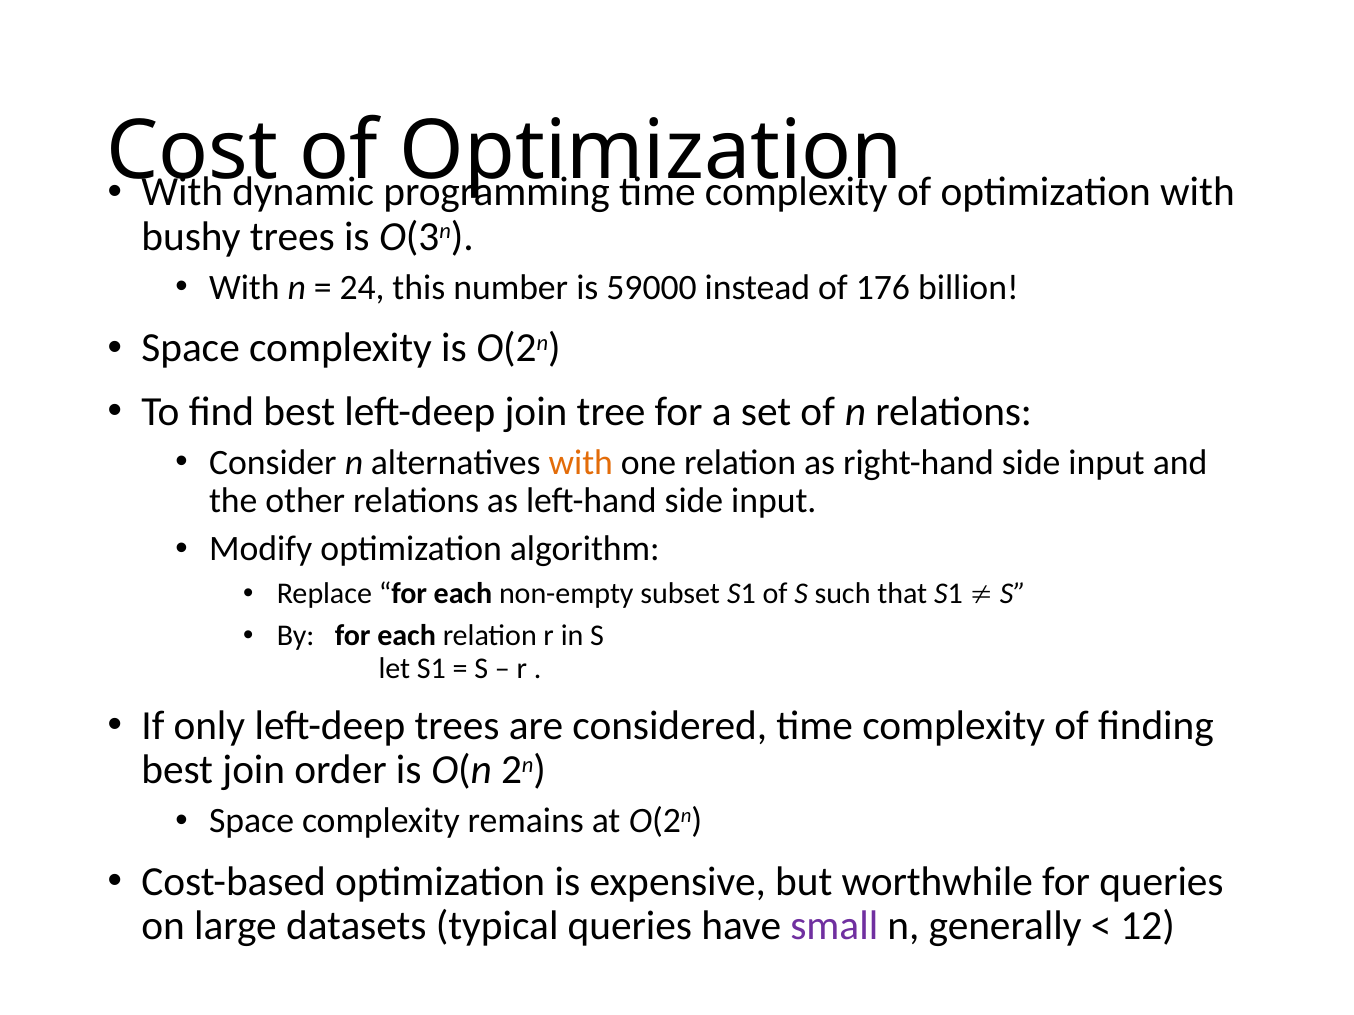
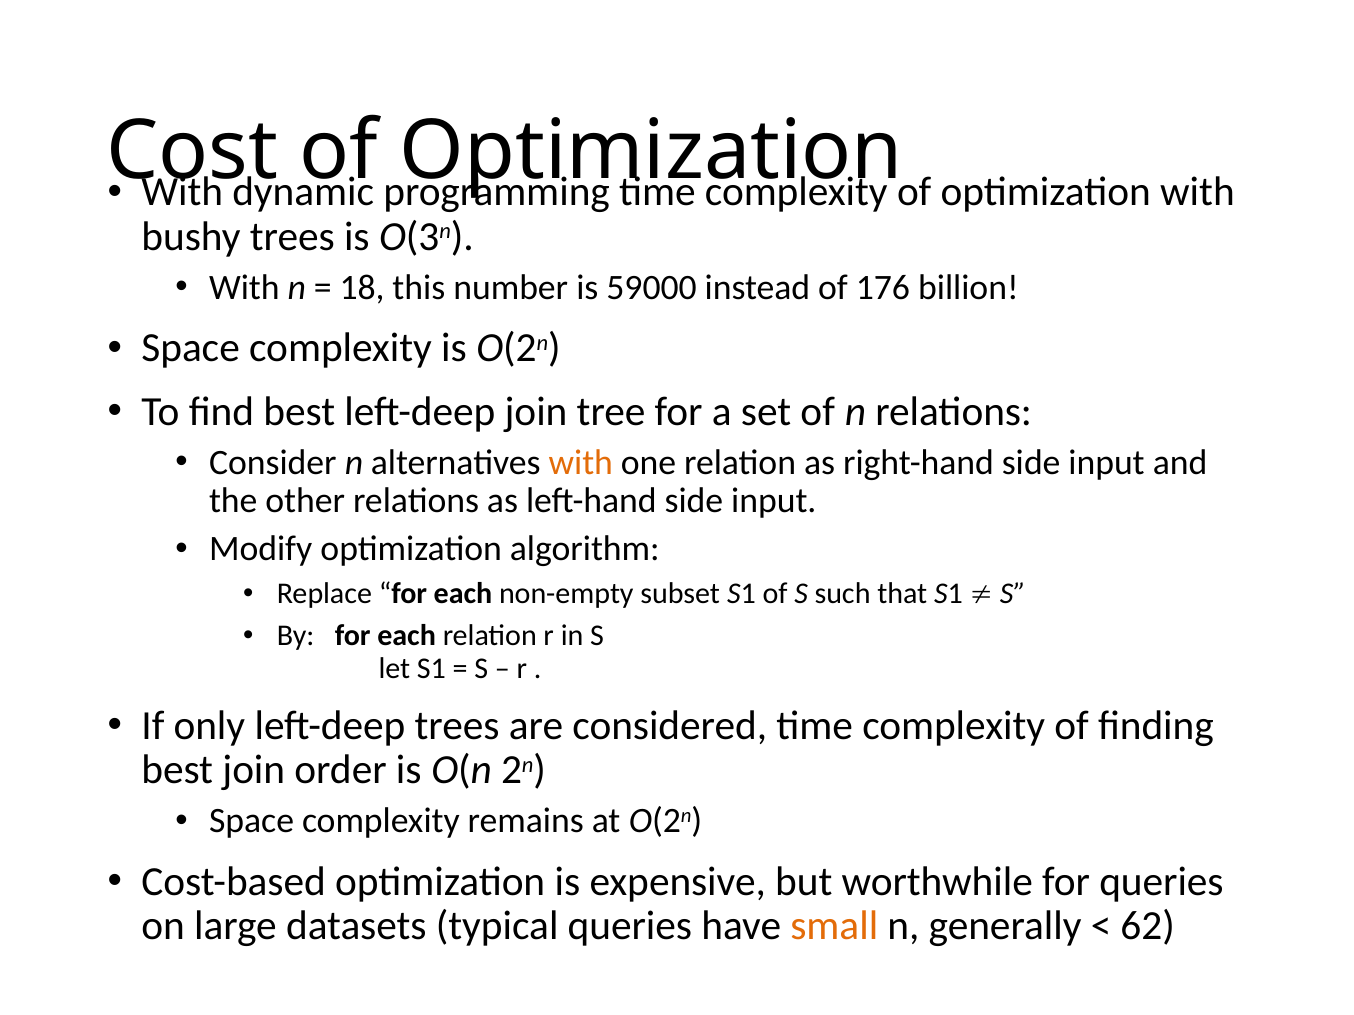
24: 24 -> 18
small colour: purple -> orange
12: 12 -> 62
